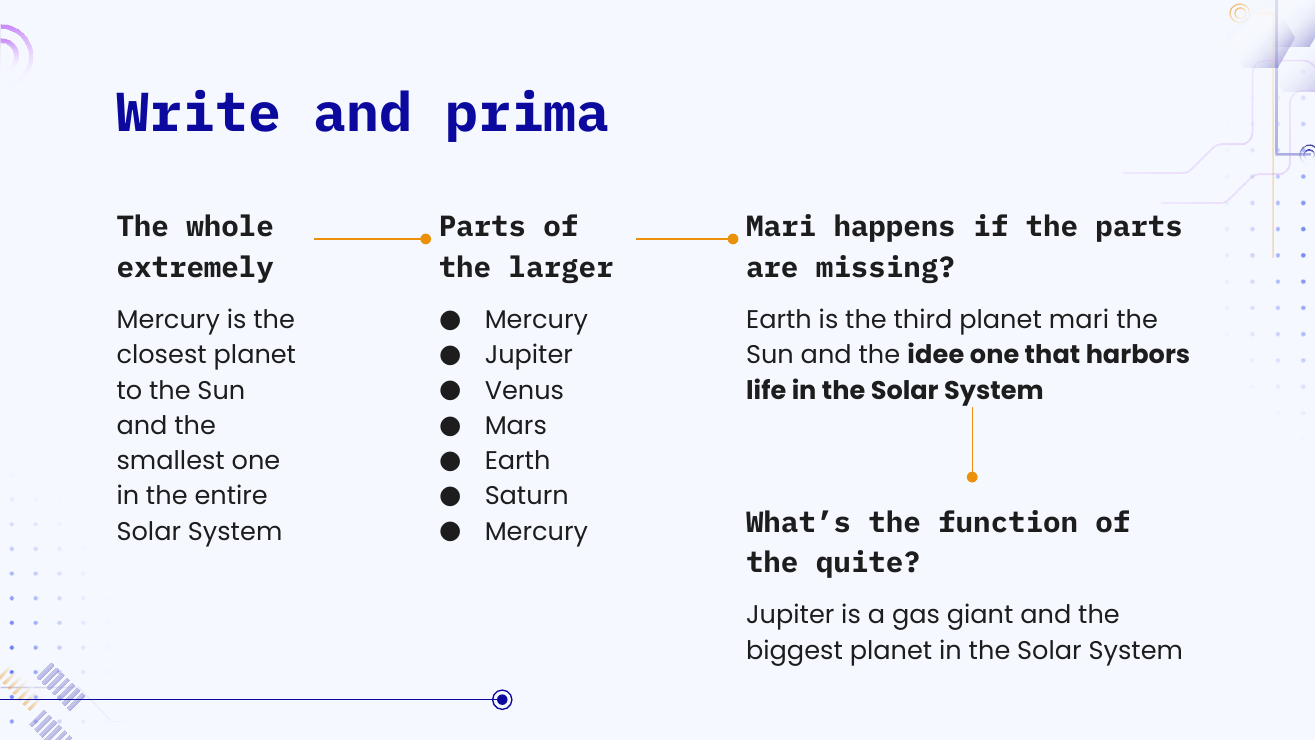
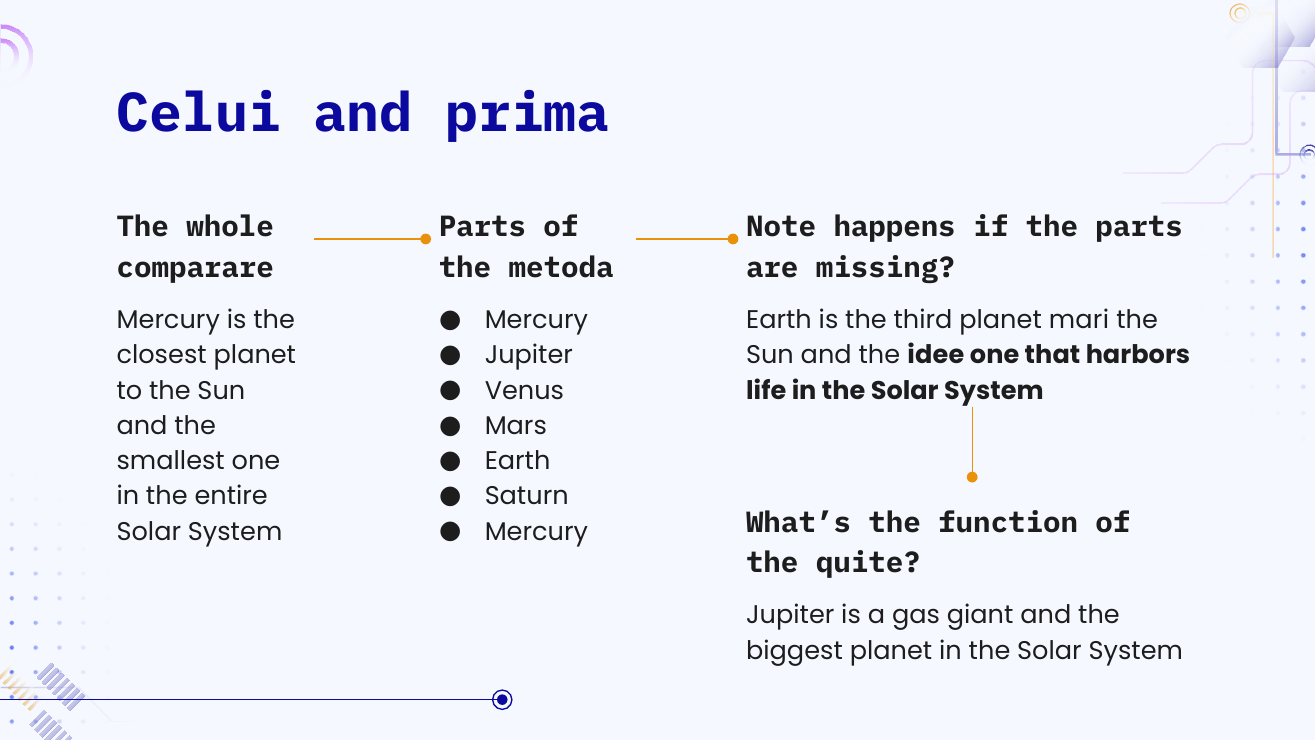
Write: Write -> Celui
Mari at (781, 227): Mari -> Note
extremely: extremely -> comparare
larger: larger -> metoda
